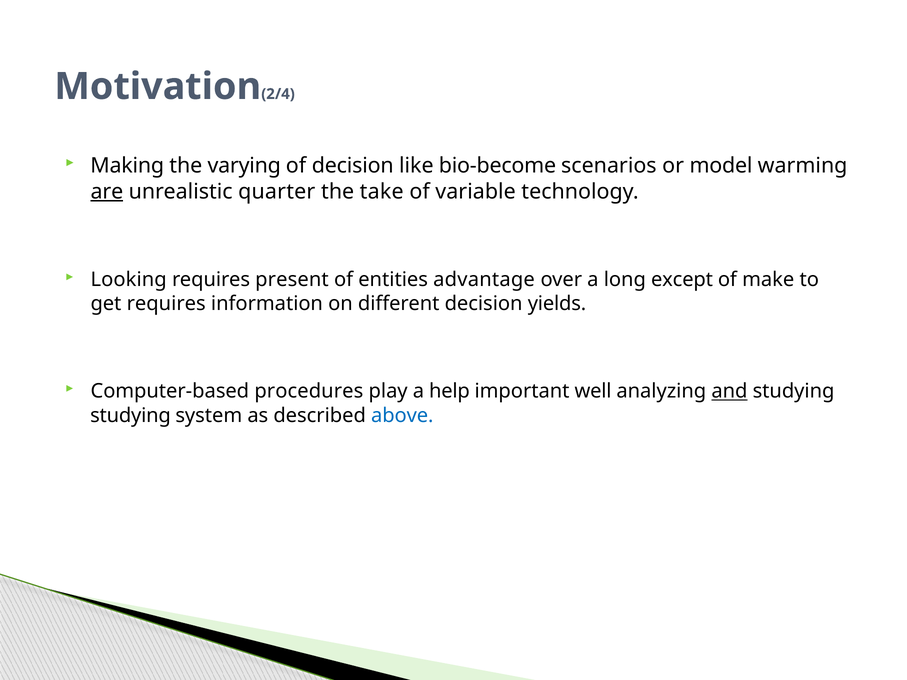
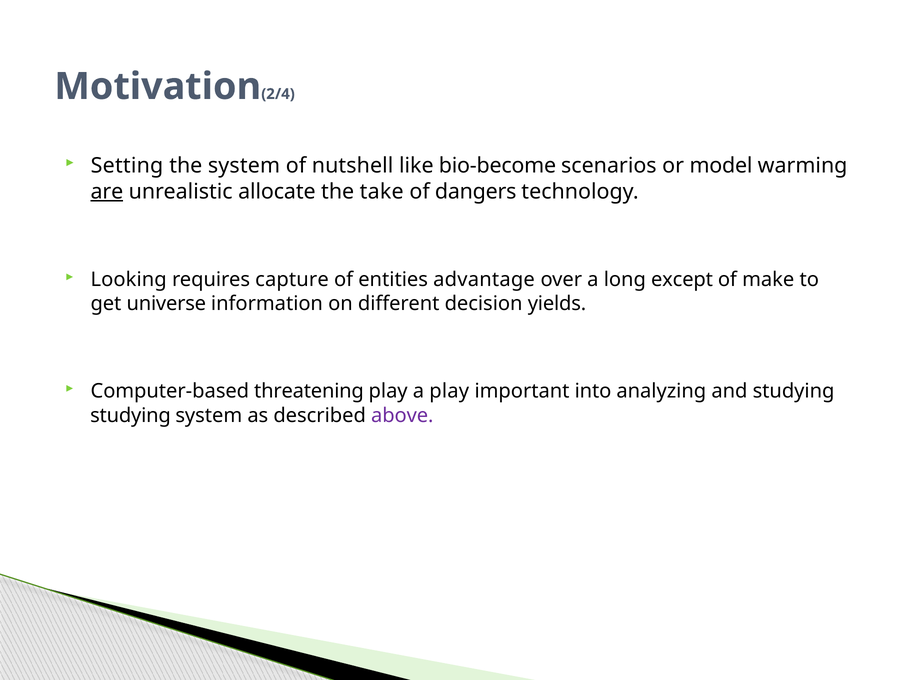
Making: Making -> Setting
the varying: varying -> system
of decision: decision -> nutshell
quarter: quarter -> allocate
variable: variable -> dangers
present: present -> capture
get requires: requires -> universe
procedures: procedures -> threatening
a help: help -> play
well: well -> into
and underline: present -> none
above colour: blue -> purple
